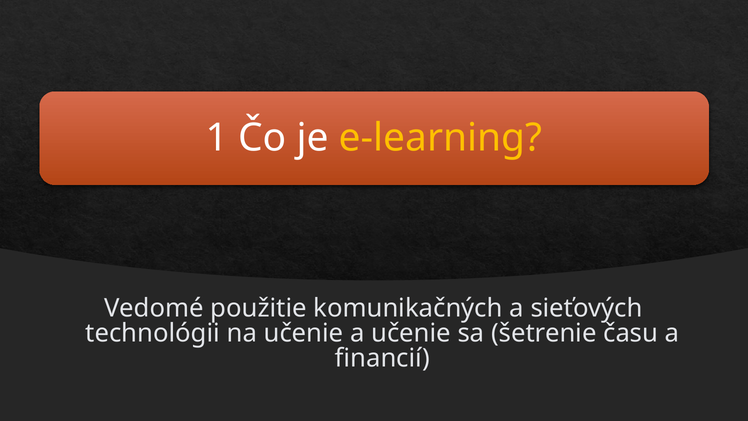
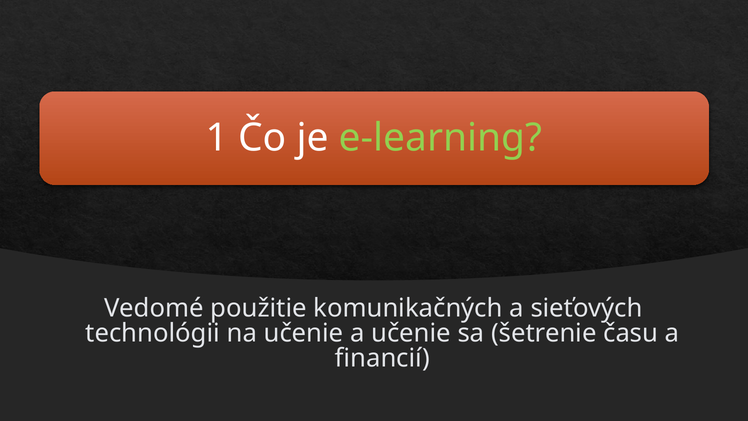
e-learning colour: yellow -> light green
